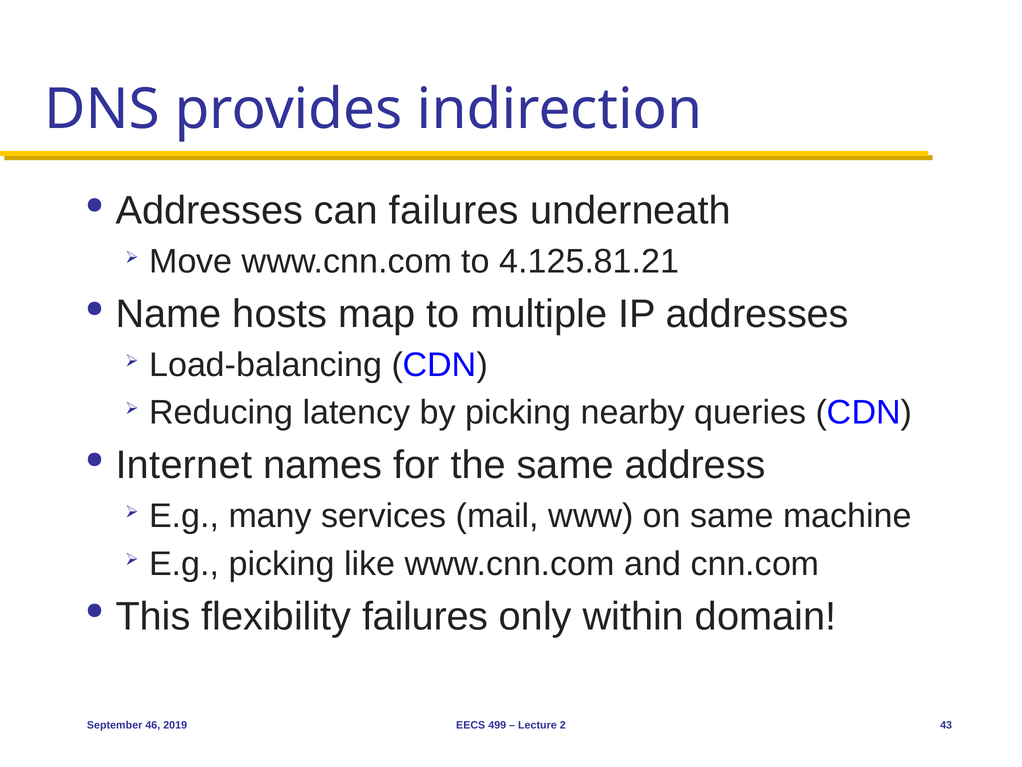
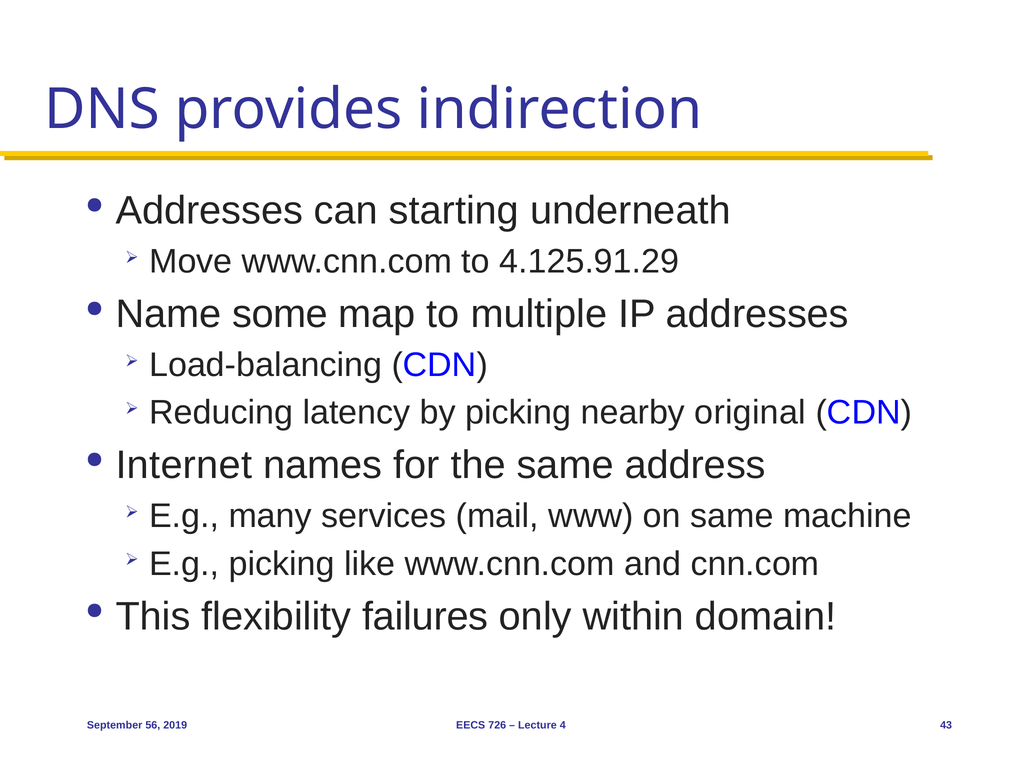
can failures: failures -> starting
4.125.81.21: 4.125.81.21 -> 4.125.91.29
hosts: hosts -> some
queries: queries -> original
46: 46 -> 56
499: 499 -> 726
2: 2 -> 4
